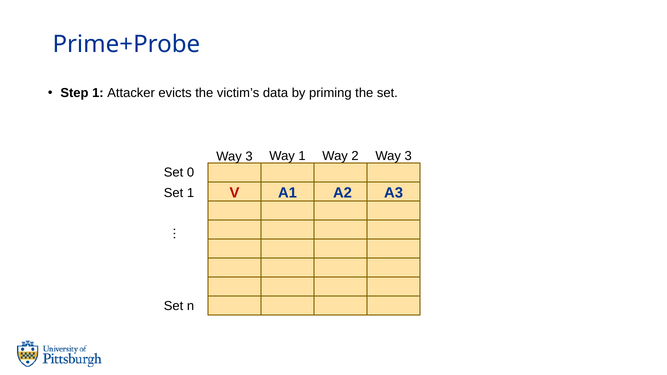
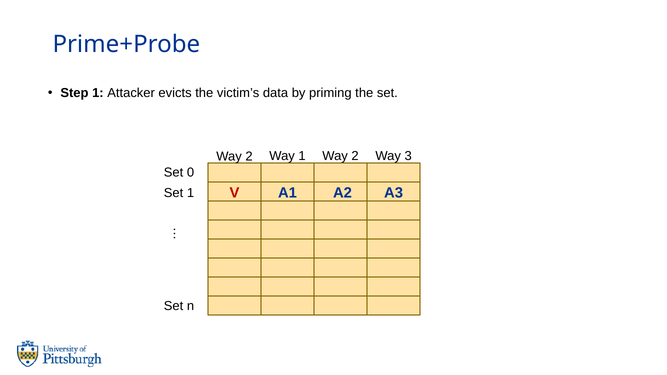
3 at (249, 156): 3 -> 2
